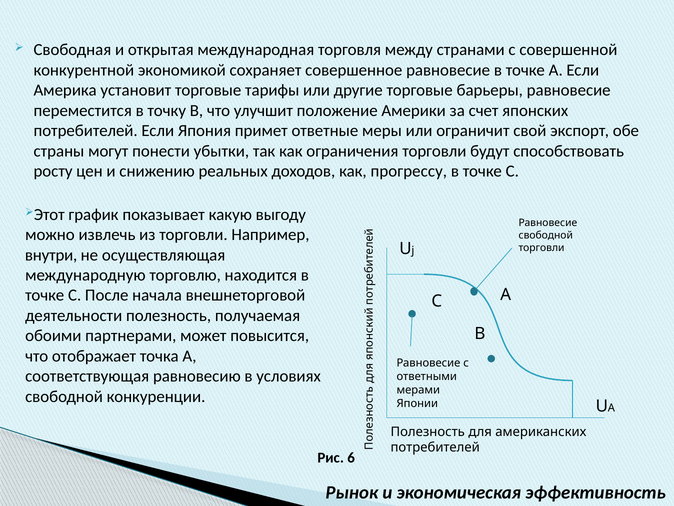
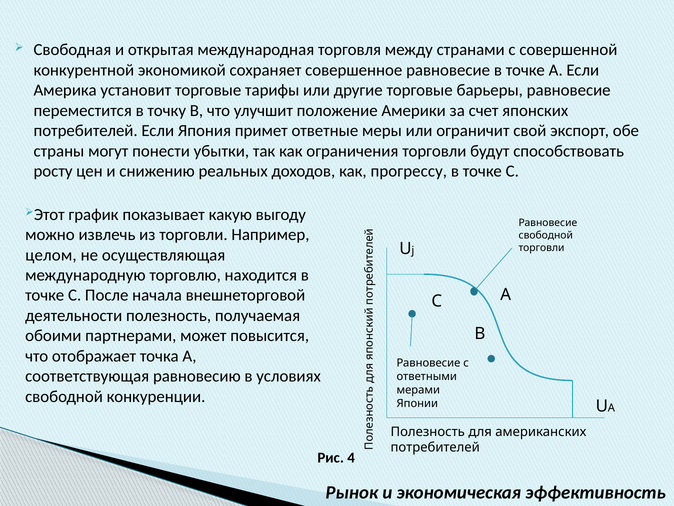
внутри: внутри -> целом
6: 6 -> 4
